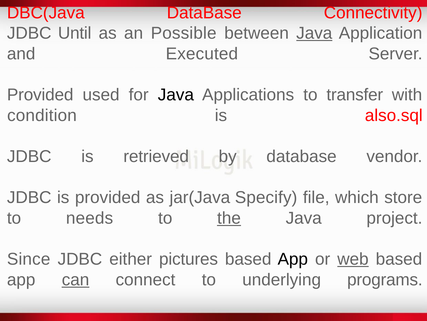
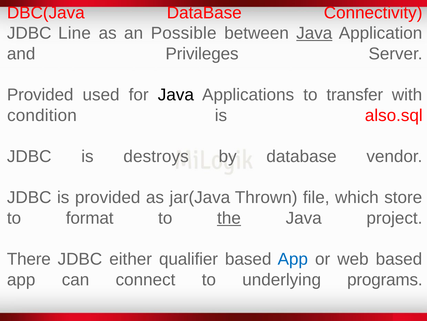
Until: Until -> Line
Executed: Executed -> Privileges
retrieved: retrieved -> destroys
Specify: Specify -> Thrown
needs: needs -> format
Since: Since -> There
pictures: pictures -> qualifier
App at (293, 259) colour: black -> blue
web underline: present -> none
can underline: present -> none
